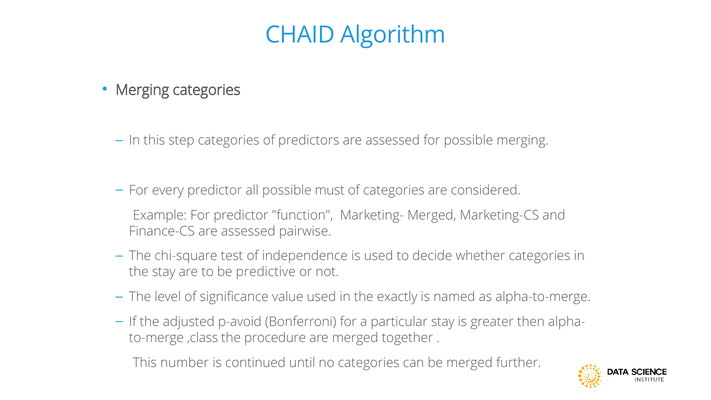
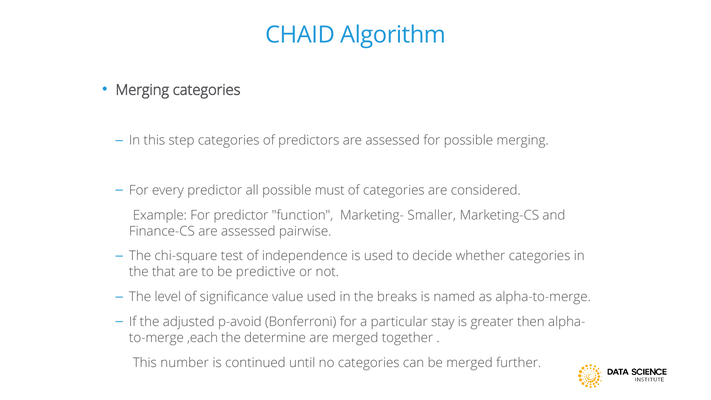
Marketing- Merged: Merged -> Smaller
the stay: stay -> that
exactly: exactly -> breaks
,class: ,class -> ,each
procedure: procedure -> determine
